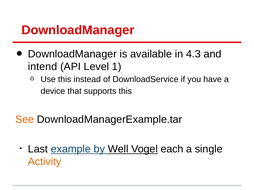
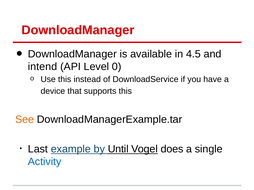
4.3: 4.3 -> 4.5
1: 1 -> 0
Well: Well -> Until
each: each -> does
Activity colour: orange -> blue
